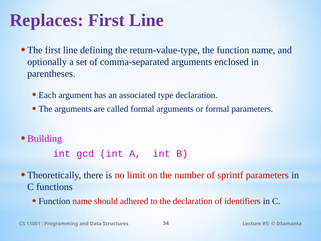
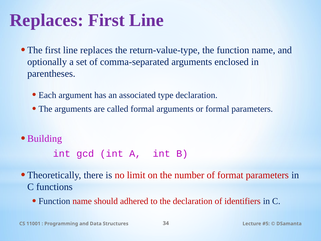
line defining: defining -> replaces
sprintf: sprintf -> format
